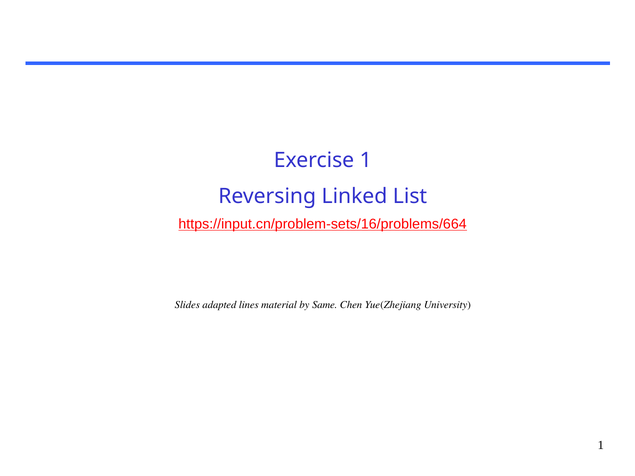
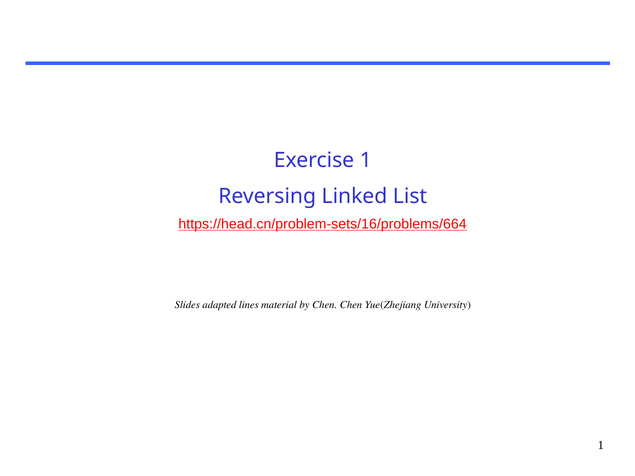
https://input.cn/problem-sets/16/problems/664: https://input.cn/problem-sets/16/problems/664 -> https://head.cn/problem-sets/16/problems/664
by Same: Same -> Chen
